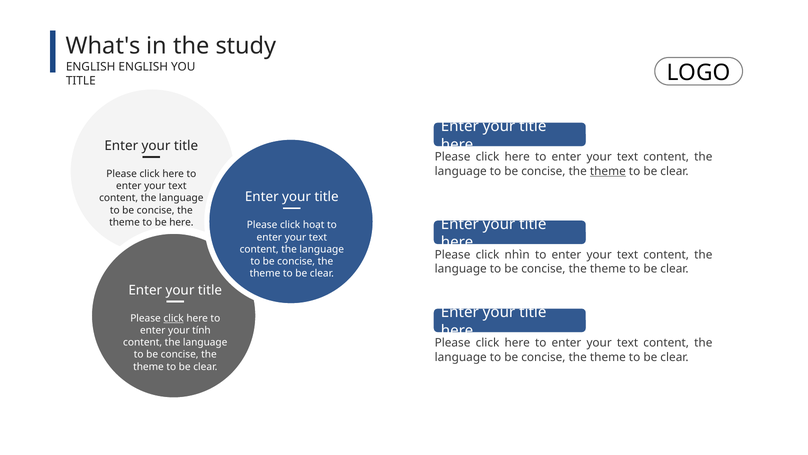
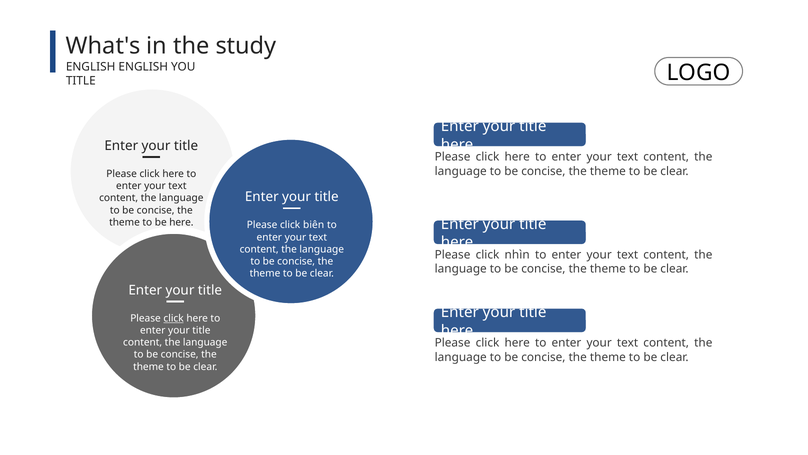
theme at (608, 171) underline: present -> none
hoạt: hoạt -> biên
tính at (201, 330): tính -> title
